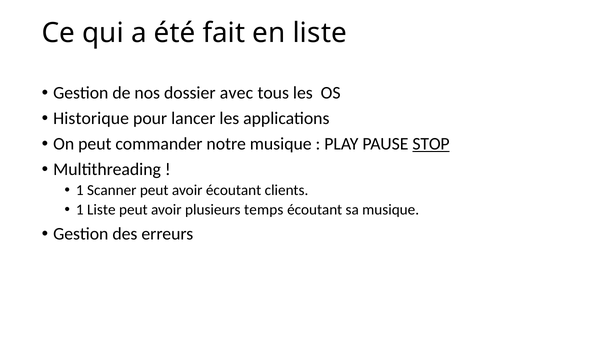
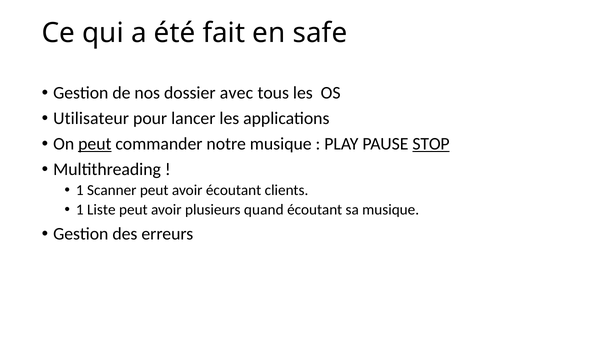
en liste: liste -> safe
Historique: Historique -> Utilisateur
peut at (95, 144) underline: none -> present
temps: temps -> quand
